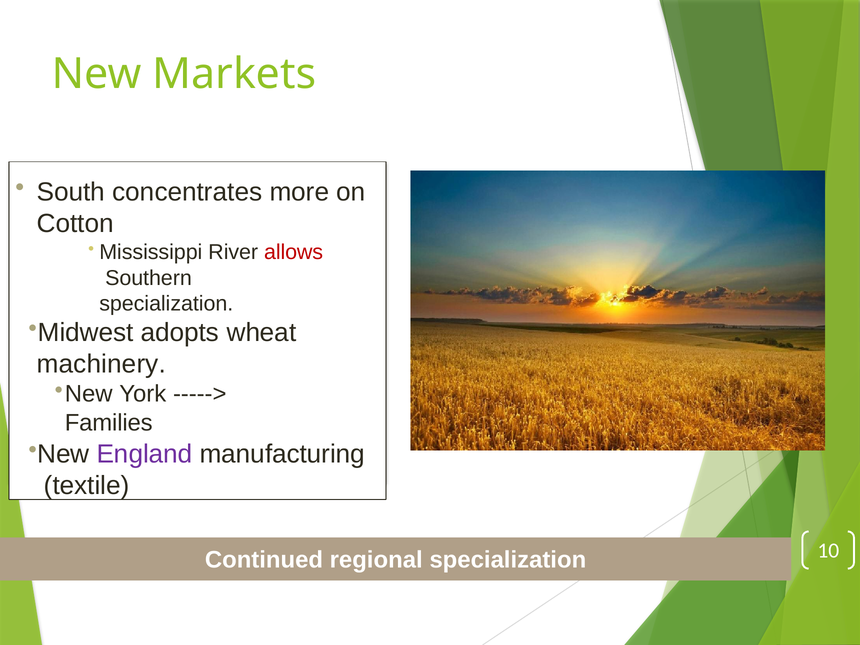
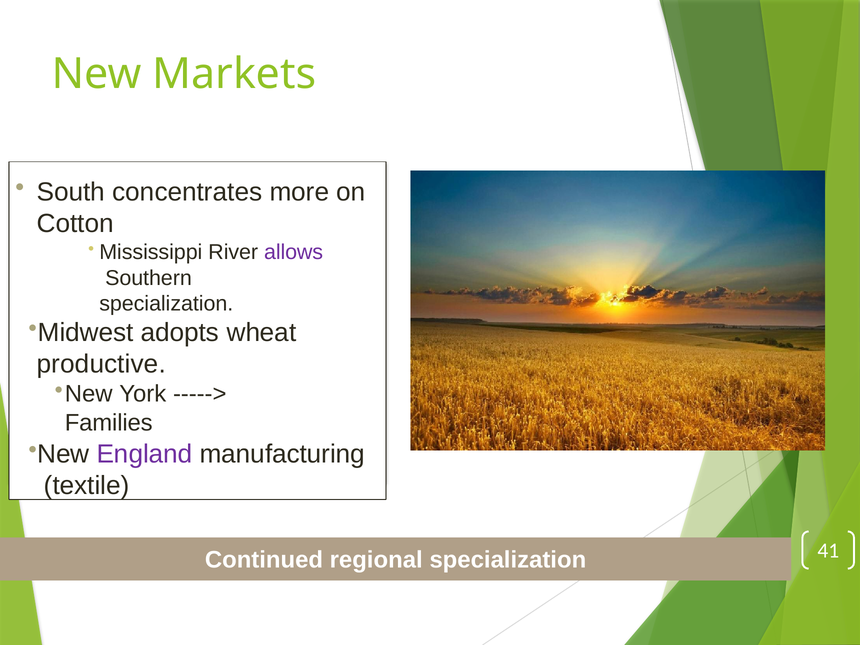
allows colour: red -> purple
machinery: machinery -> productive
10: 10 -> 41
